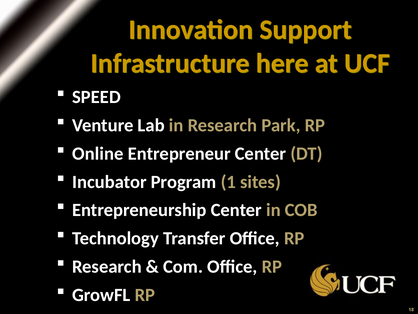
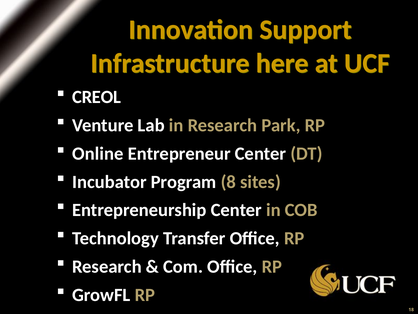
SPEED: SPEED -> CREOL
1: 1 -> 8
